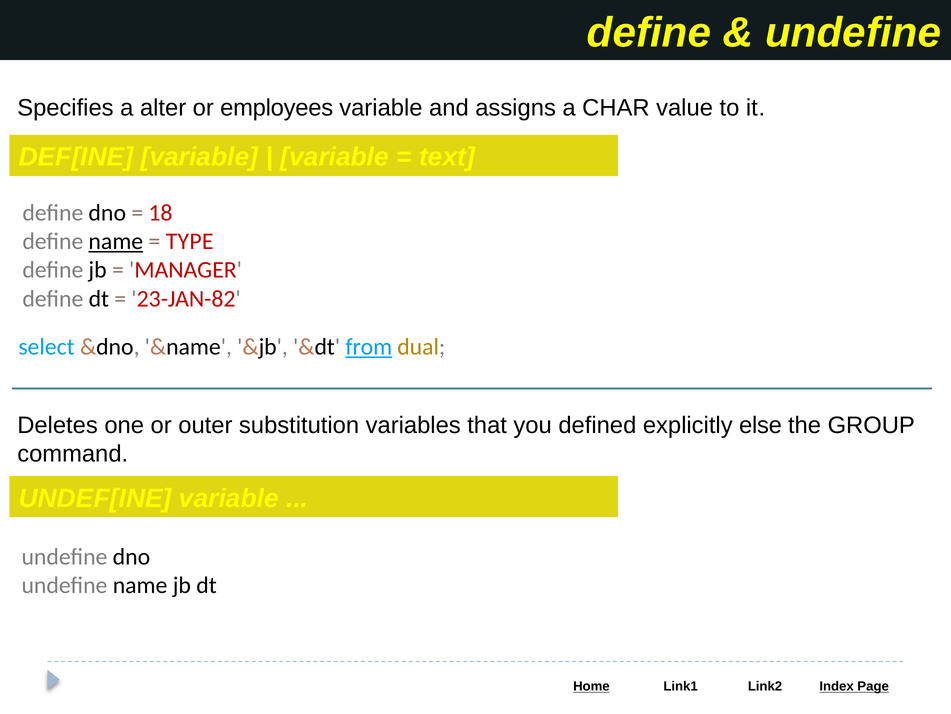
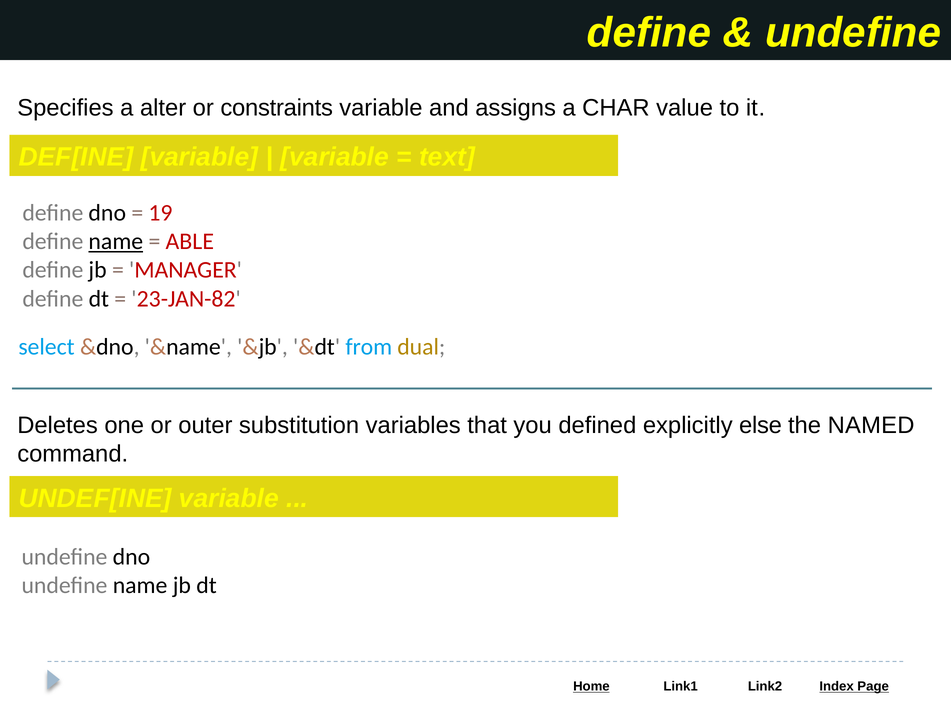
employees: employees -> constraints
18: 18 -> 19
TYPE: TYPE -> ABLE
from underline: present -> none
GROUP: GROUP -> NAMED
